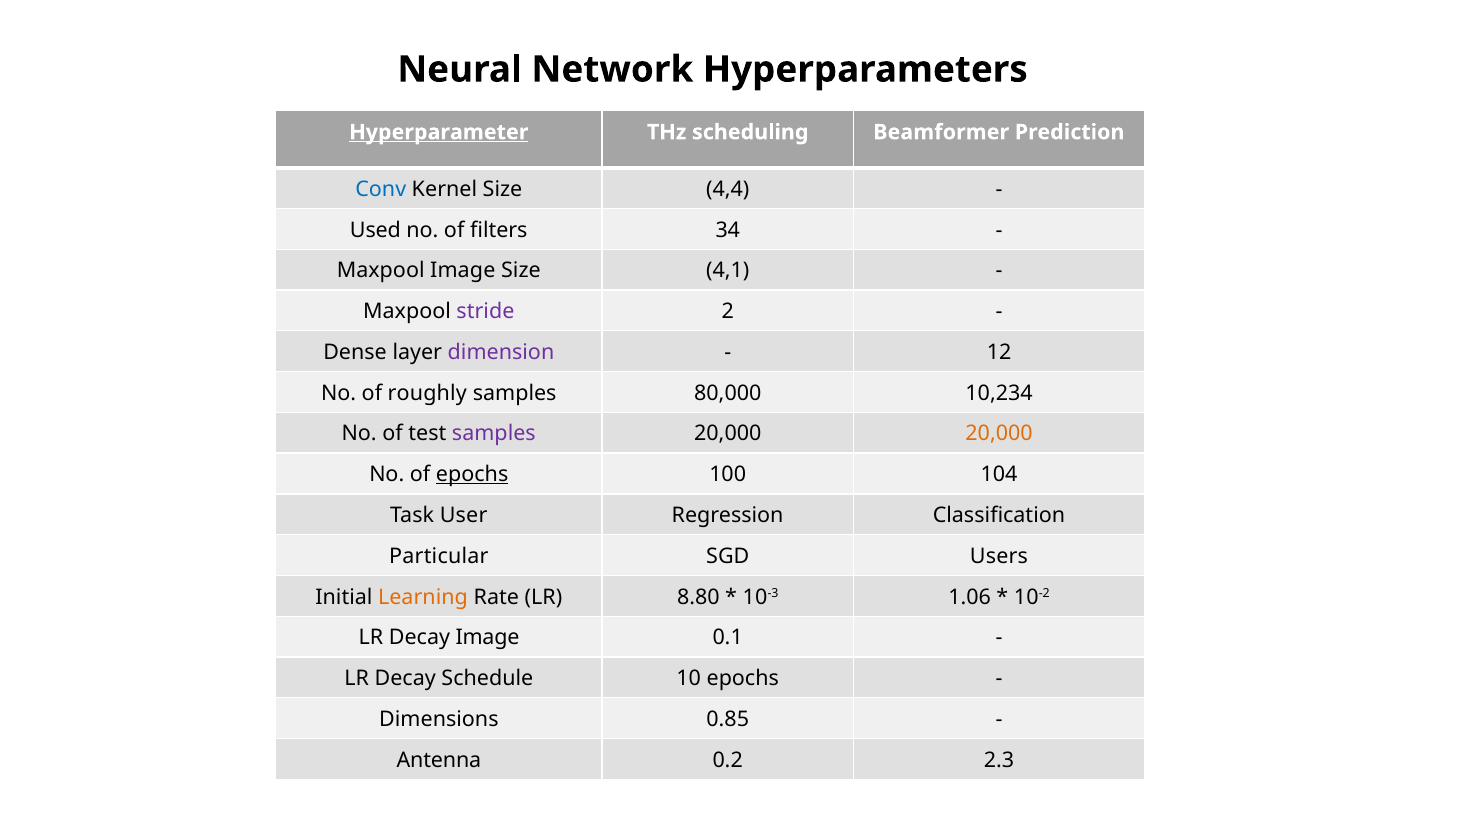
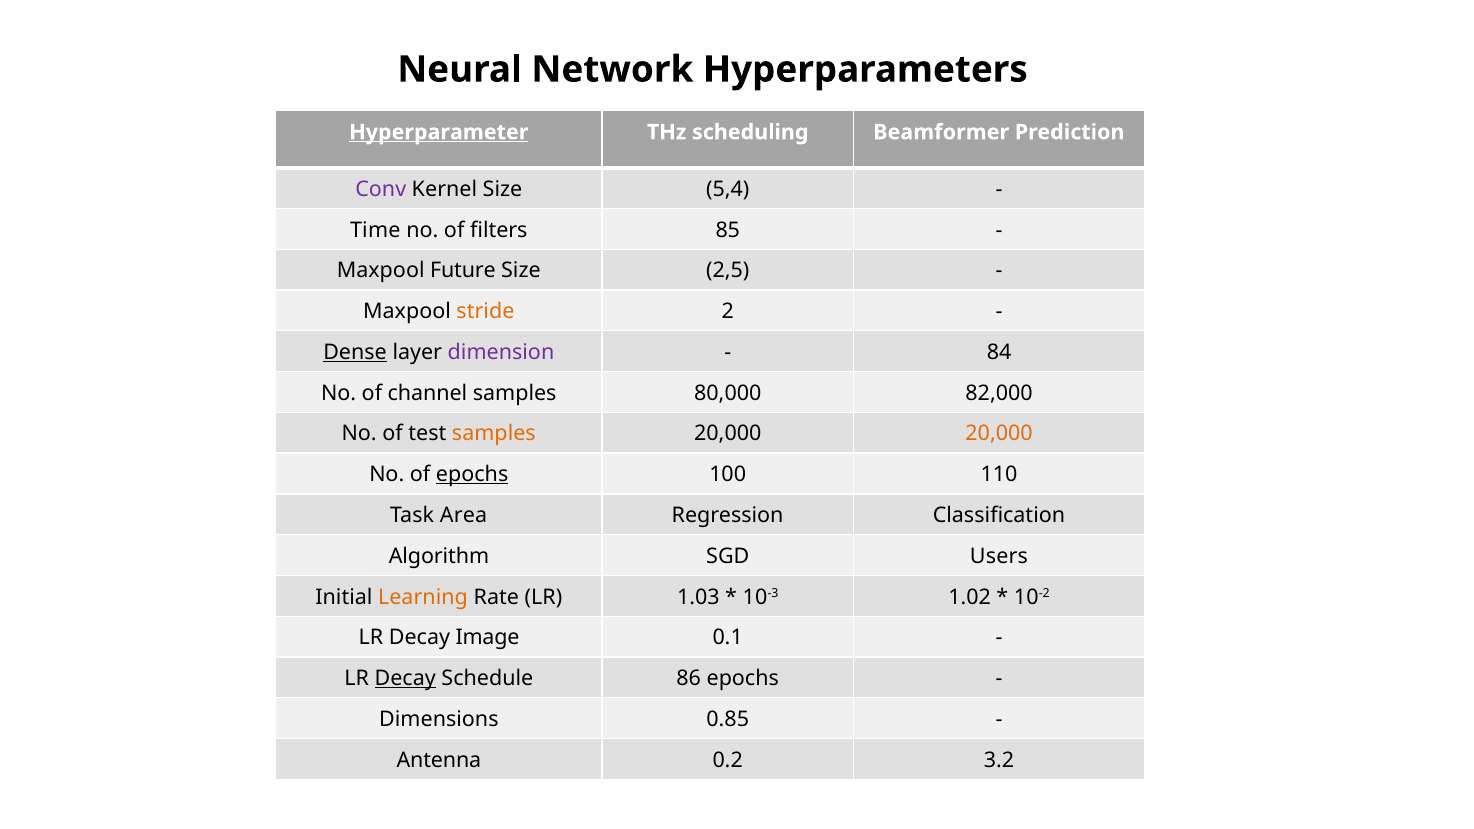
Conv colour: blue -> purple
4,4: 4,4 -> 5,4
Used: Used -> Time
34: 34 -> 85
Maxpool Image: Image -> Future
4,1: 4,1 -> 2,5
stride colour: purple -> orange
Dense underline: none -> present
12: 12 -> 84
roughly: roughly -> channel
10,234: 10,234 -> 82,000
samples at (494, 434) colour: purple -> orange
104: 104 -> 110
User: User -> Area
Particular: Particular -> Algorithm
8.80: 8.80 -> 1.03
1.06: 1.06 -> 1.02
Decay at (405, 679) underline: none -> present
10: 10 -> 86
2.3: 2.3 -> 3.2
